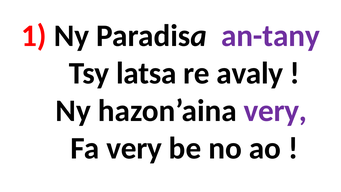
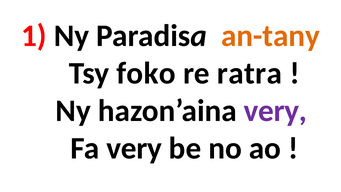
an-tany colour: purple -> orange
latsa: latsa -> foko
avaly: avaly -> ratra
